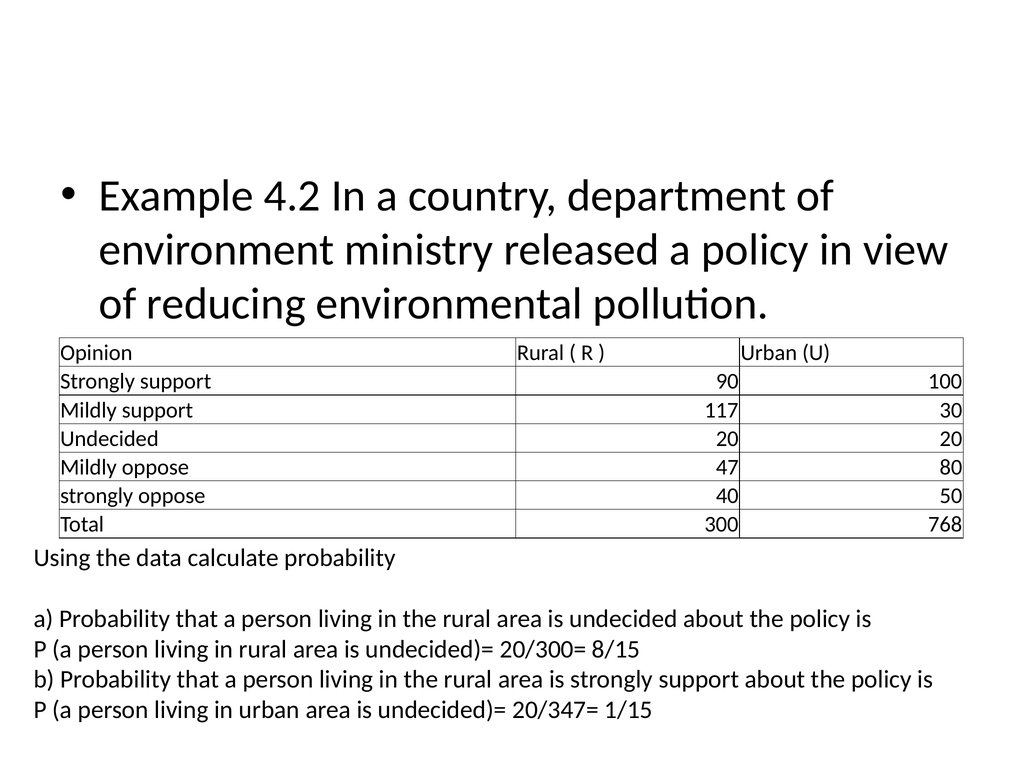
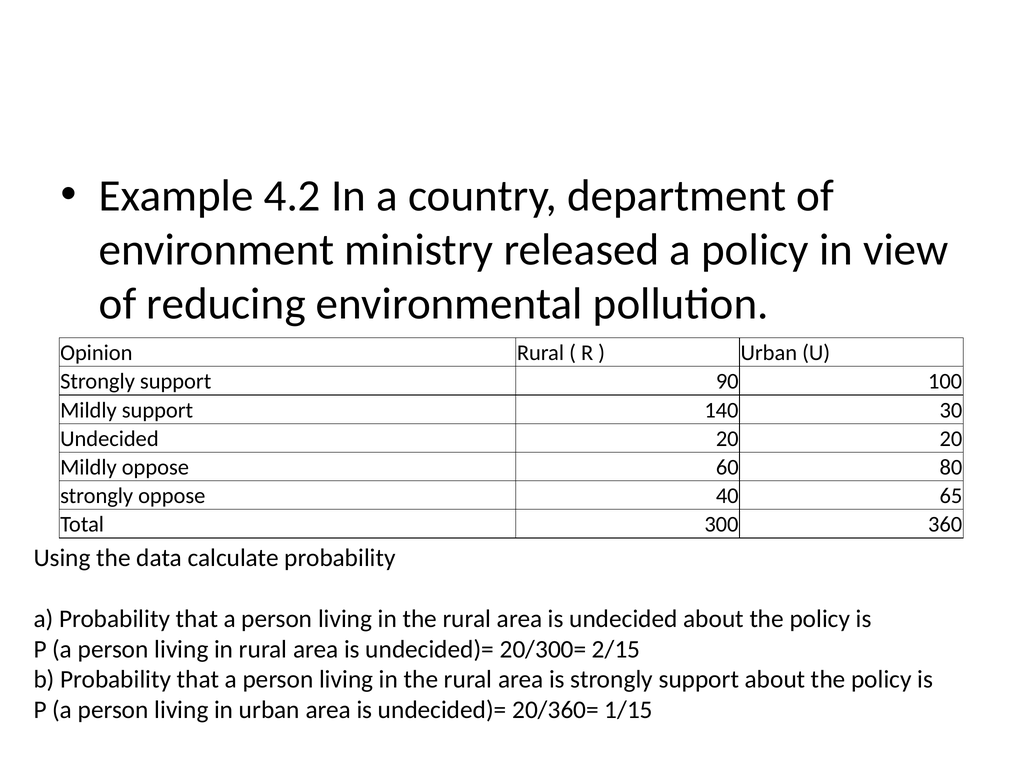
117: 117 -> 140
47: 47 -> 60
50: 50 -> 65
768: 768 -> 360
8/15: 8/15 -> 2/15
20/347=: 20/347= -> 20/360=
